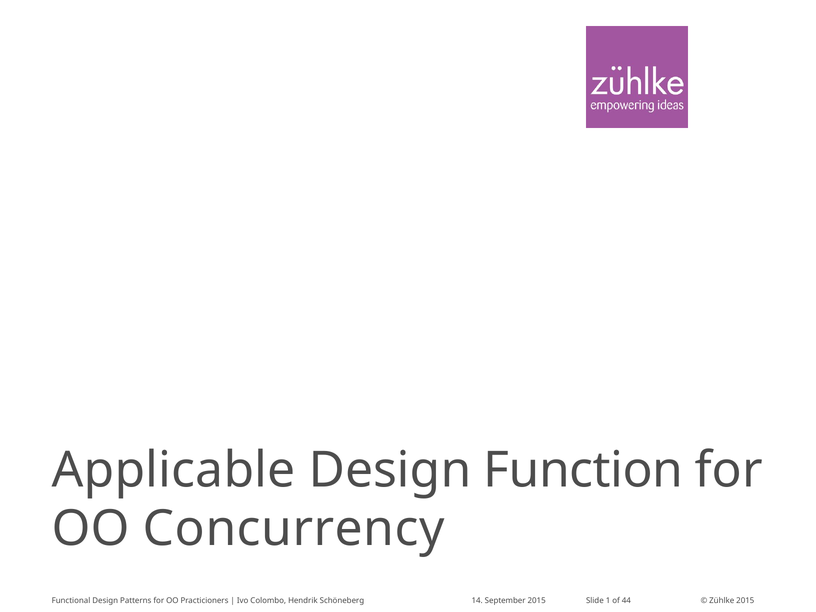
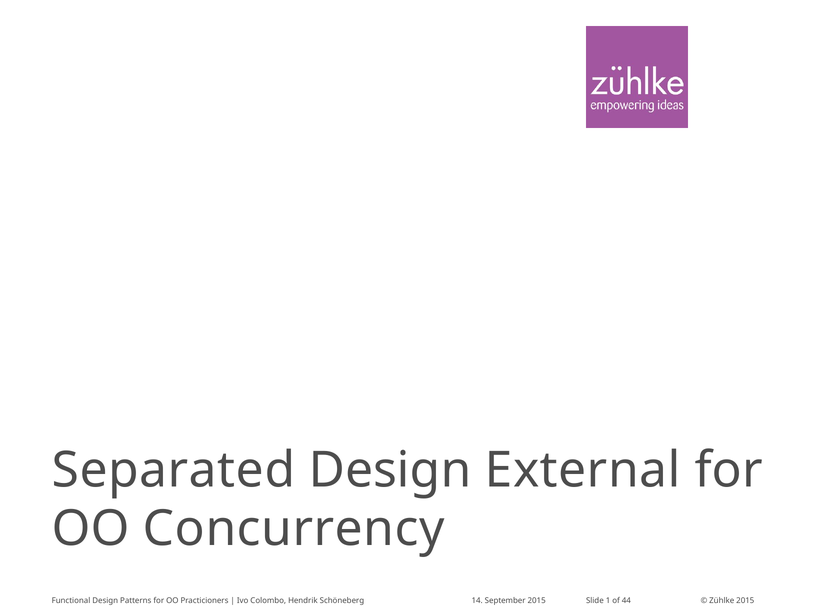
Applicable: Applicable -> Separated
Function: Function -> External
